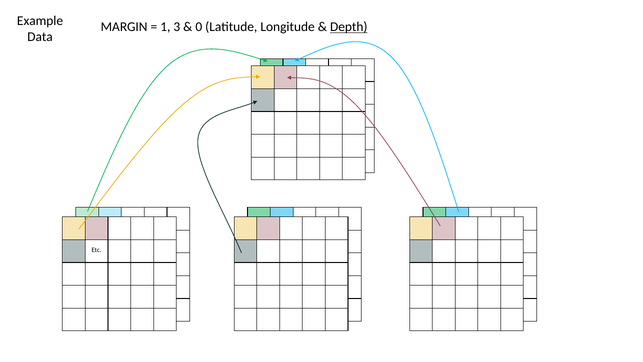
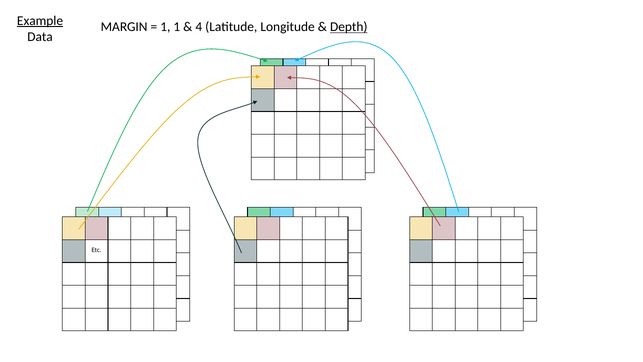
Example underline: none -> present
1 3: 3 -> 1
0: 0 -> 4
